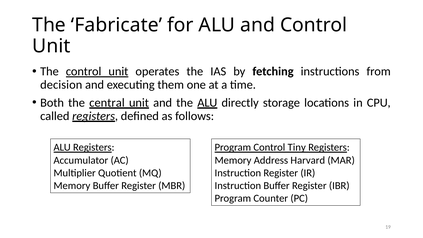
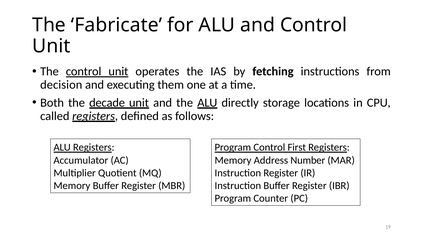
central: central -> decade
Tiny: Tiny -> First
Harvard: Harvard -> Number
